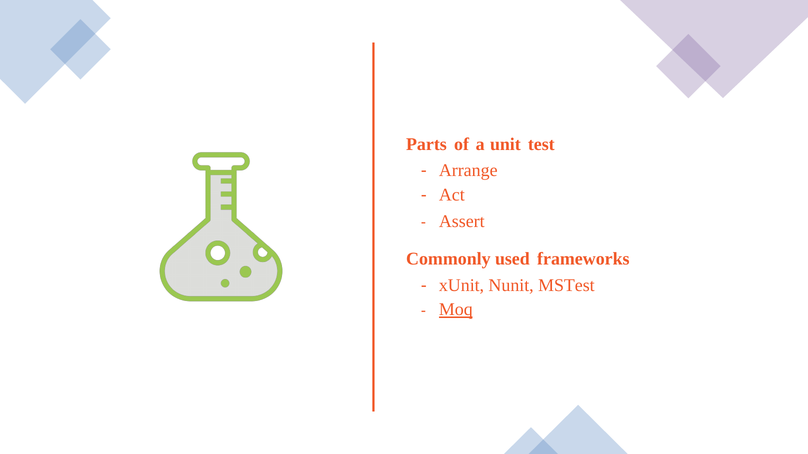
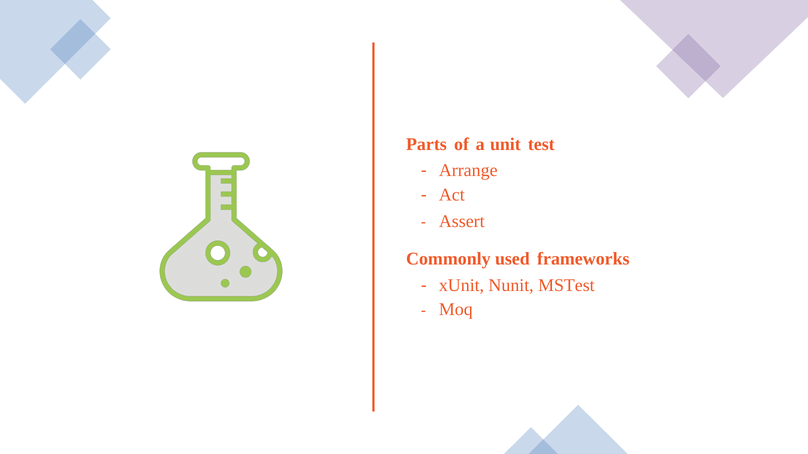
Moq underline: present -> none
